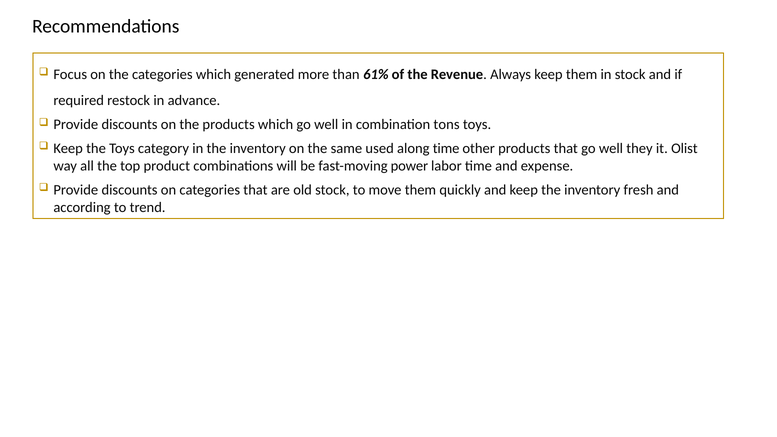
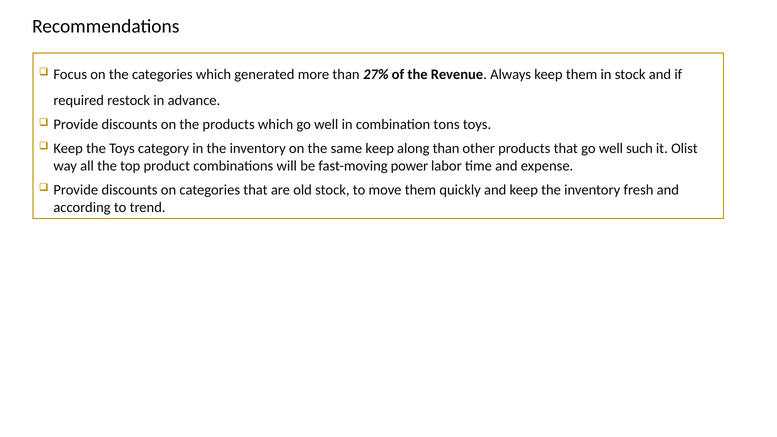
61%: 61% -> 27%
same used: used -> keep
along time: time -> than
they: they -> such
